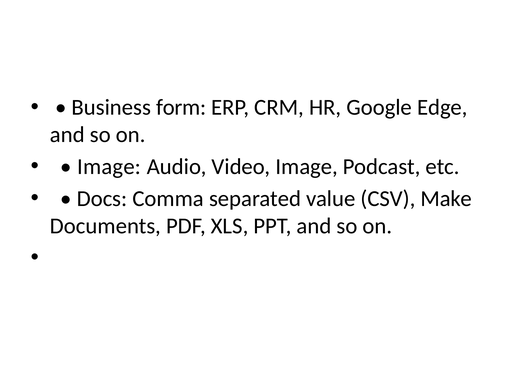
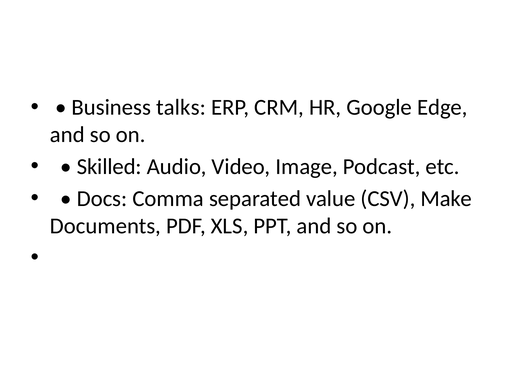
form: form -> talks
Image at (109, 167): Image -> Skilled
